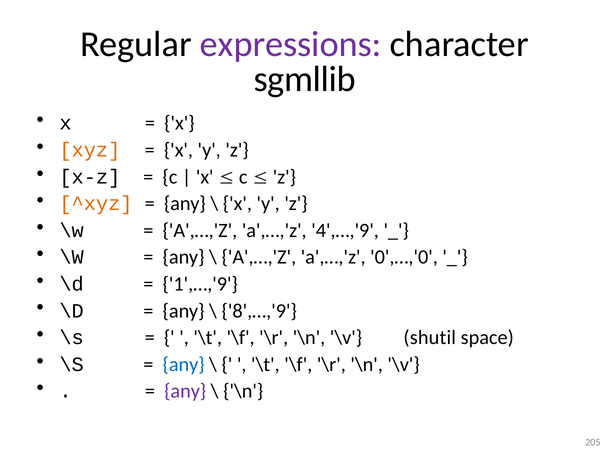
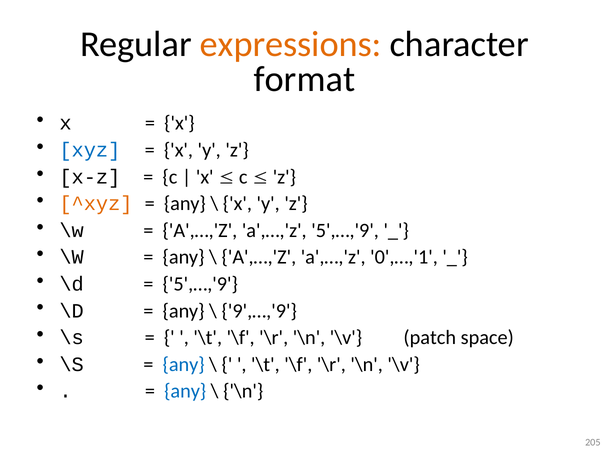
expressions colour: purple -> orange
sgmllib: sgmllib -> format
xyz colour: orange -> blue
a',…,'z 4',…,'9: 4',…,'9 -> 5',…,'9
0',…,'0: 0',…,'0 -> 0',…,'1
1',…,'9 at (200, 284): 1',…,'9 -> 5',…,'9
8',…,'9: 8',…,'9 -> 9',…,'9
shutil: shutil -> patch
any at (185, 391) colour: purple -> blue
